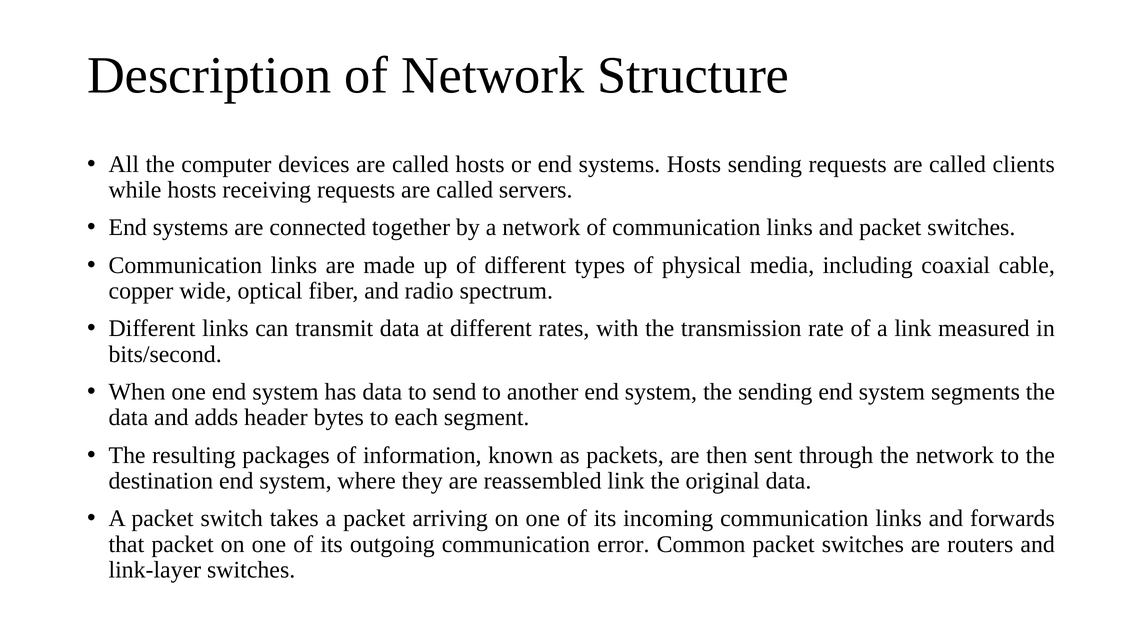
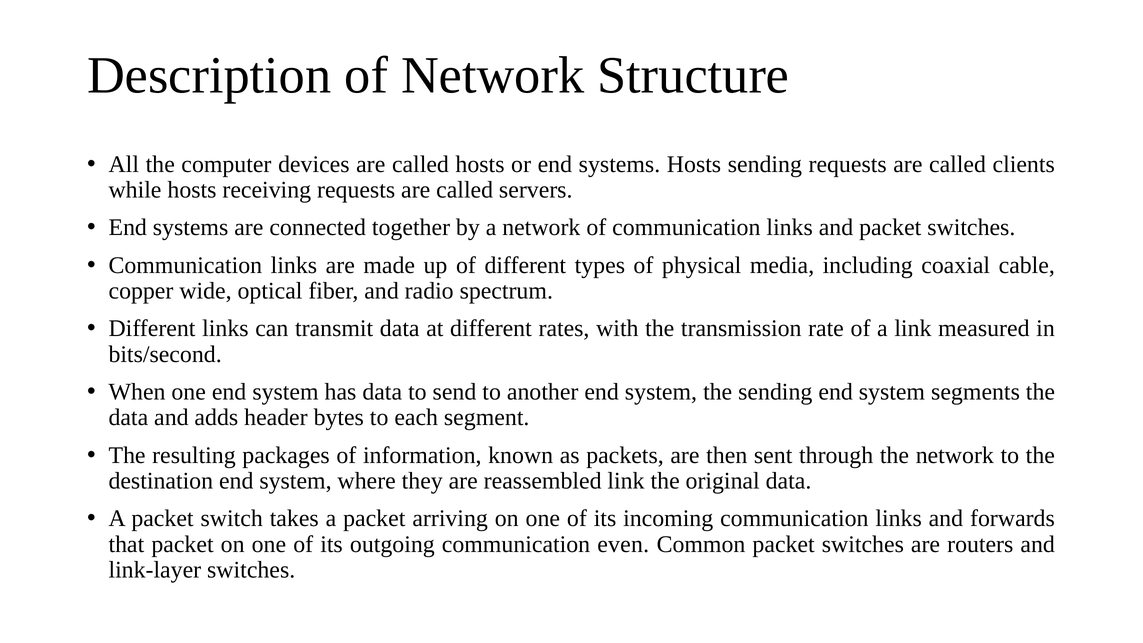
error: error -> even
